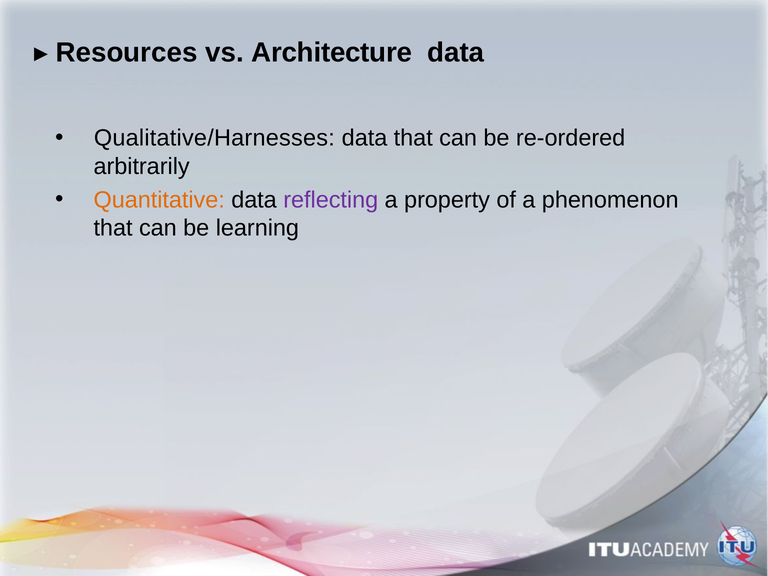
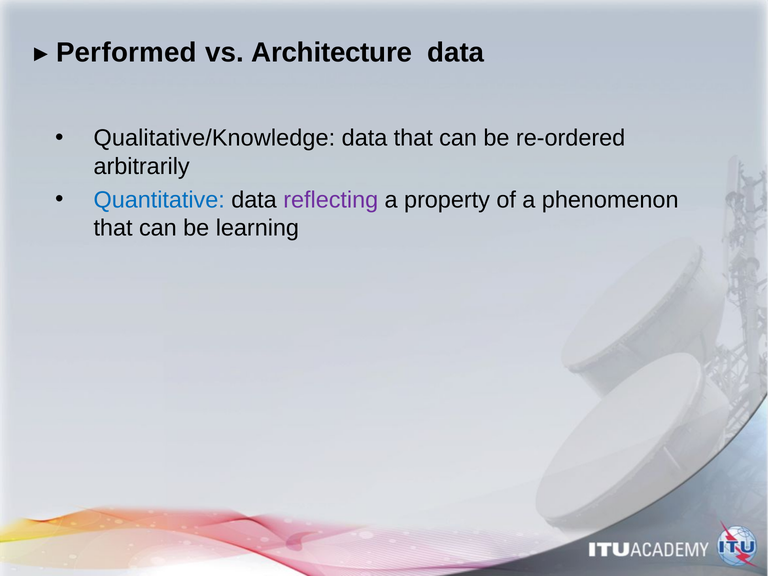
Resources: Resources -> Performed
Qualitative/Harnesses: Qualitative/Harnesses -> Qualitative/Knowledge
Quantitative colour: orange -> blue
